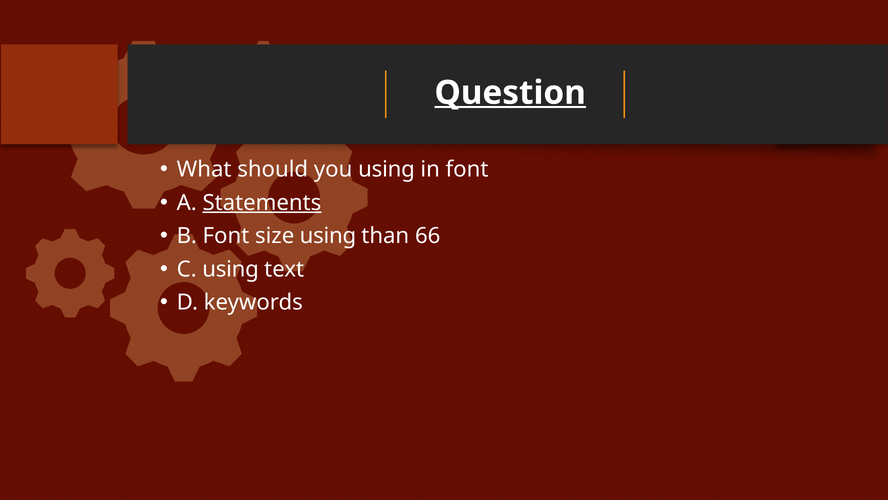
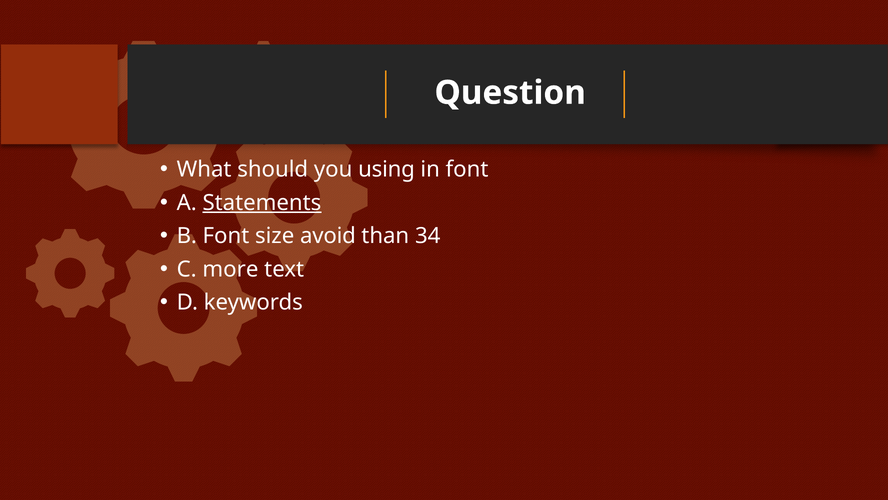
Question underline: present -> none
size using: using -> avoid
66: 66 -> 34
C using: using -> more
